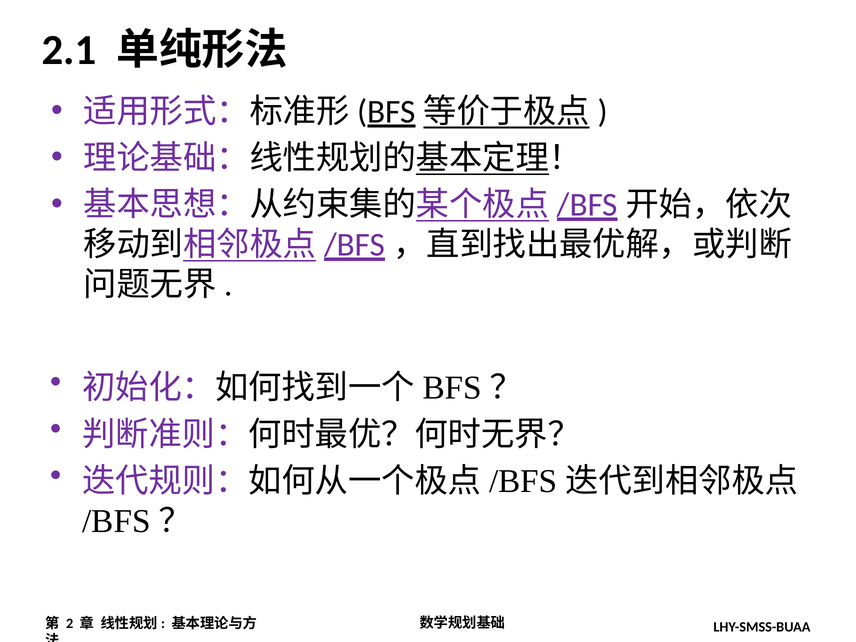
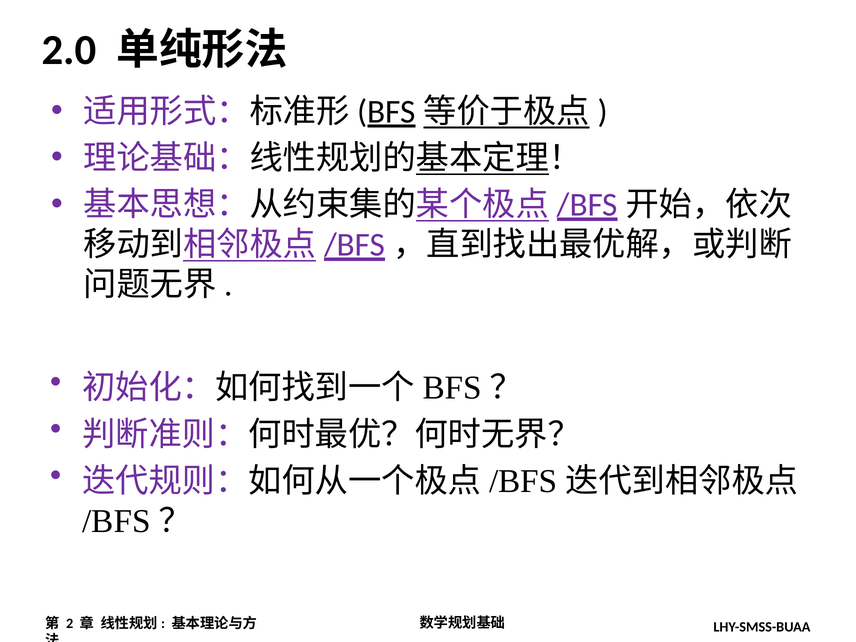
2.1: 2.1 -> 2.0
